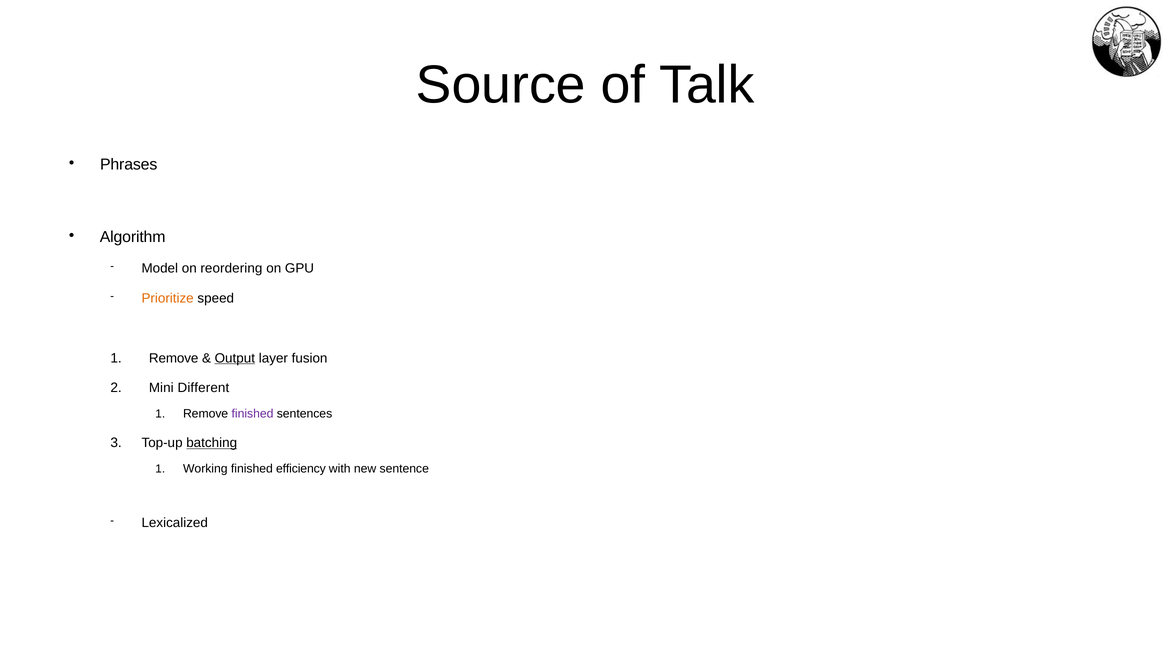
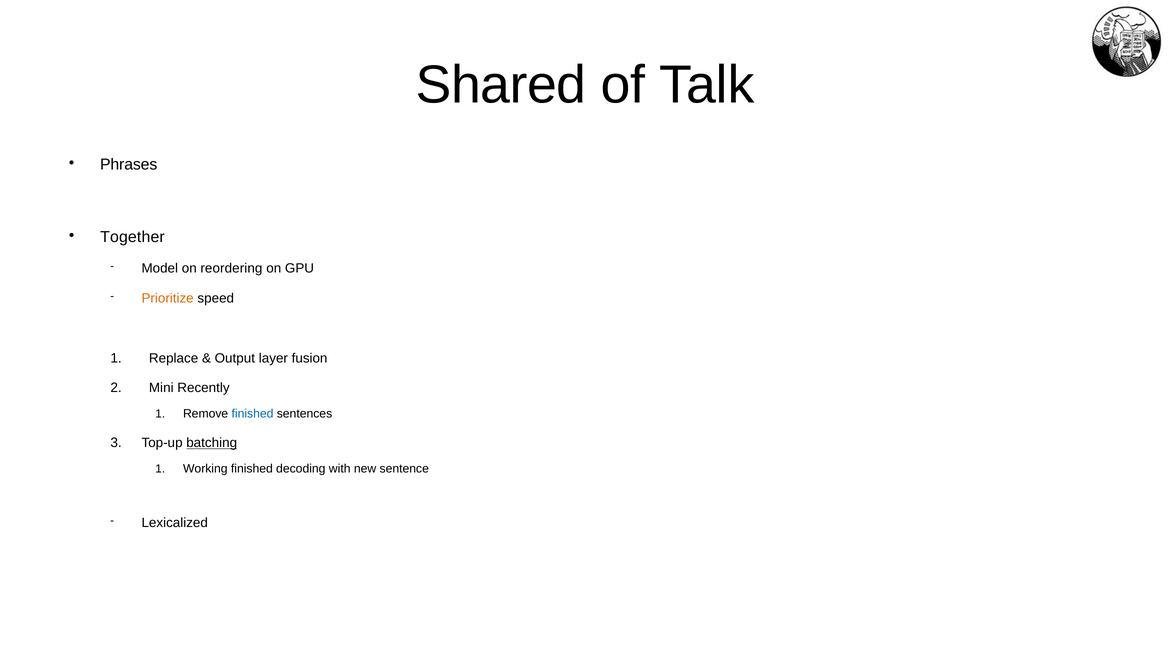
Source: Source -> Shared
Algorithm: Algorithm -> Together
Remove at (174, 358): Remove -> Replace
Output underline: present -> none
Different: Different -> Recently
finished at (253, 414) colour: purple -> blue
efficiency: efficiency -> decoding
